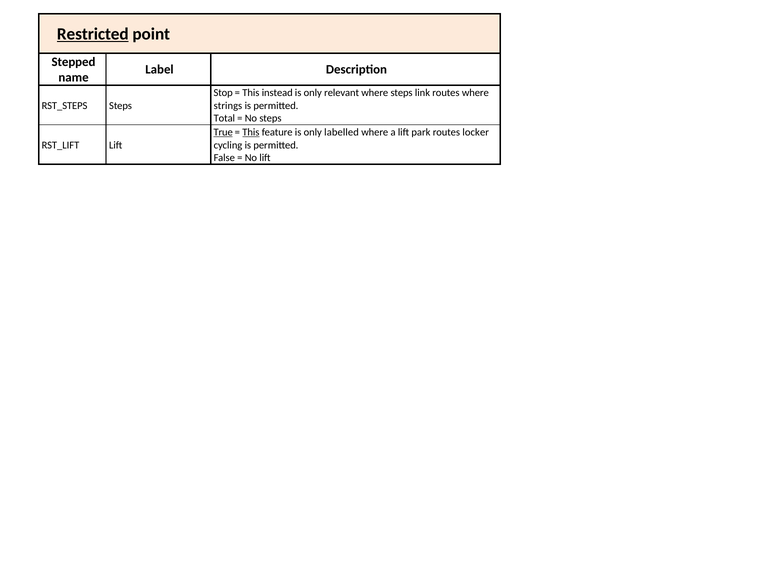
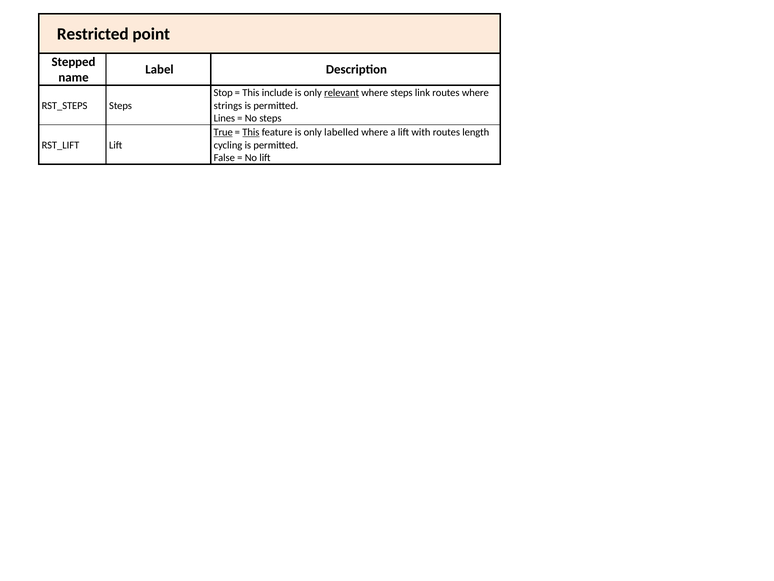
Restricted underline: present -> none
instead: instead -> include
relevant underline: none -> present
Total: Total -> Lines
park: park -> with
locker: locker -> length
